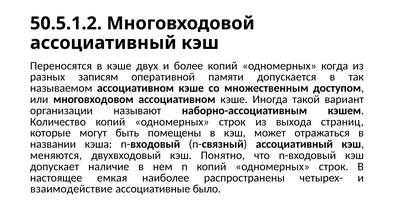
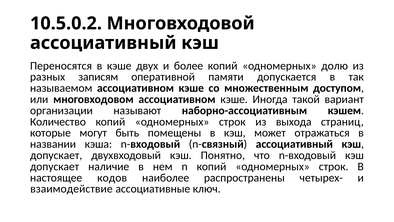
50.5.1.2: 50.5.1.2 -> 10.5.0.2
когда: когда -> долю
меняются at (56, 155): меняются -> допускает
емкая: емкая -> кодов
было: было -> ключ
